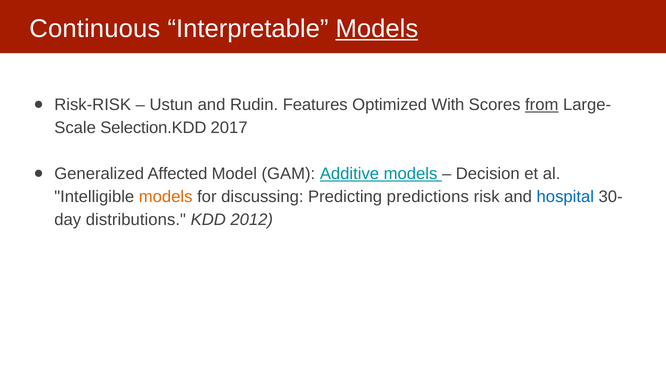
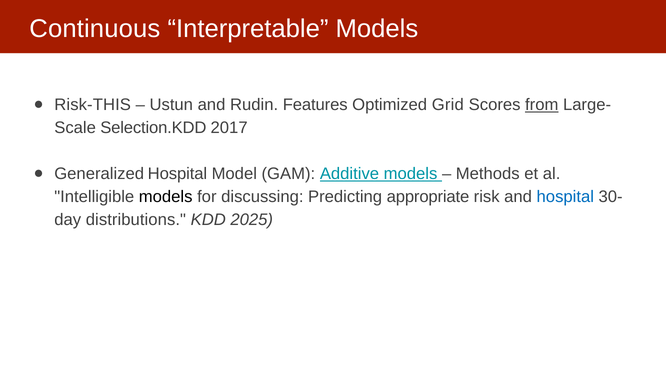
Models at (377, 29) underline: present -> none
Risk-RISK: Risk-RISK -> Risk-THIS
With: With -> Grid
Generalized Affected: Affected -> Hospital
Decision: Decision -> Methods
models at (166, 197) colour: orange -> black
predictions: predictions -> appropriate
2012: 2012 -> 2025
